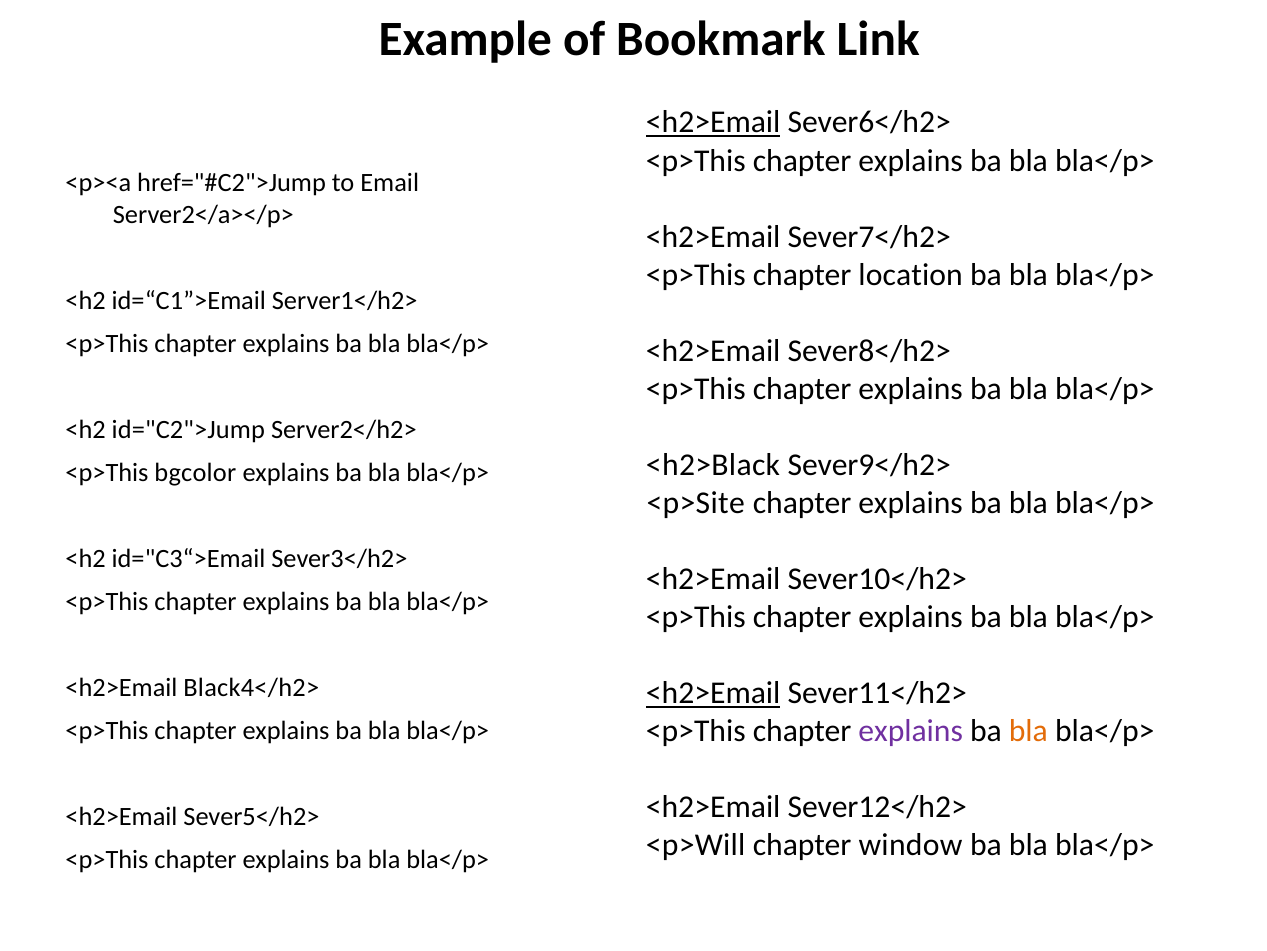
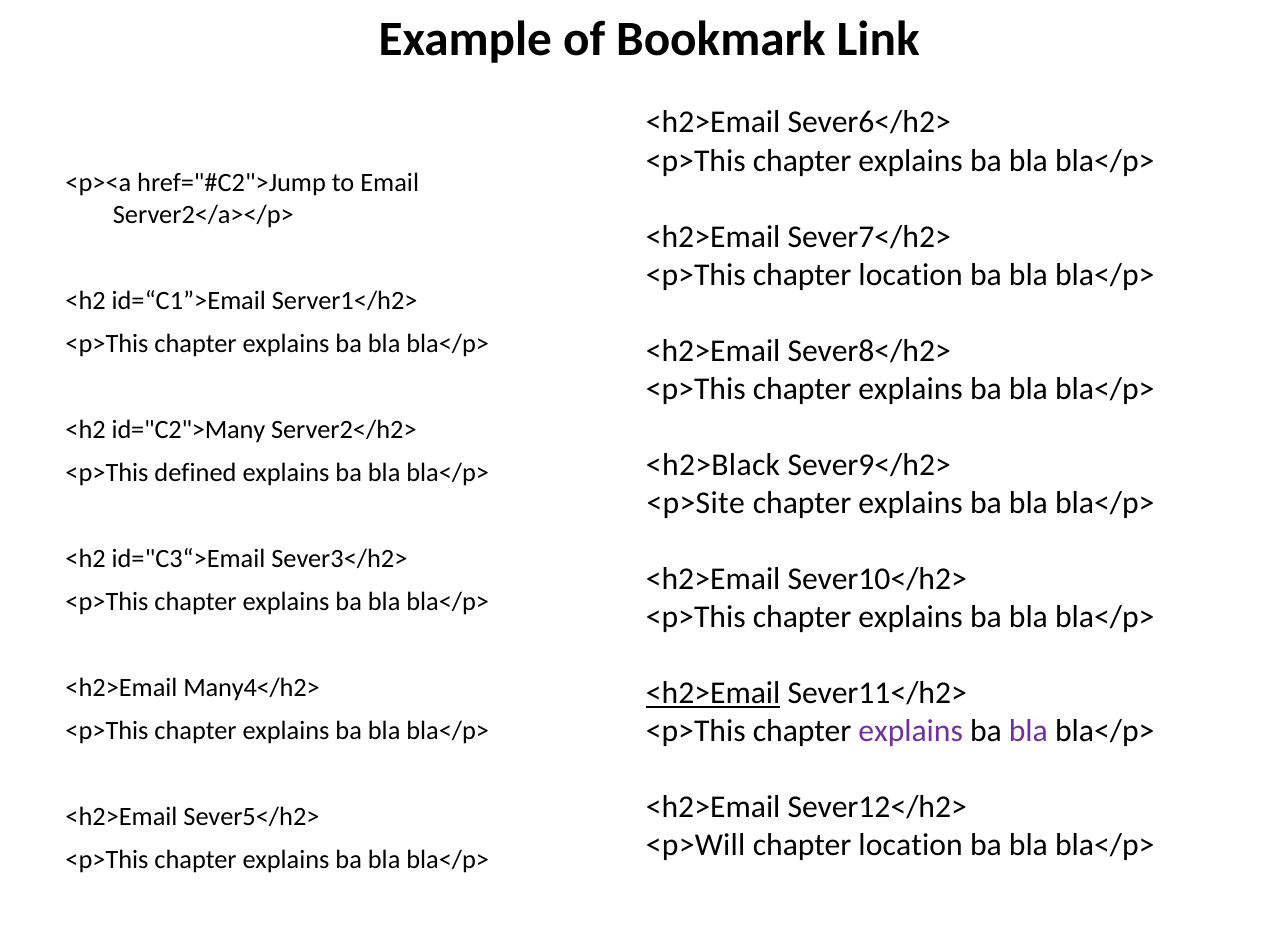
<h2>Email at (713, 122) underline: present -> none
id="C2">Jump: id="C2">Jump -> id="C2">Many
bgcolor: bgcolor -> defined
Black4</h2>: Black4</h2> -> Many4</h2>
bla at (1028, 731) colour: orange -> purple
window at (911, 845): window -> location
